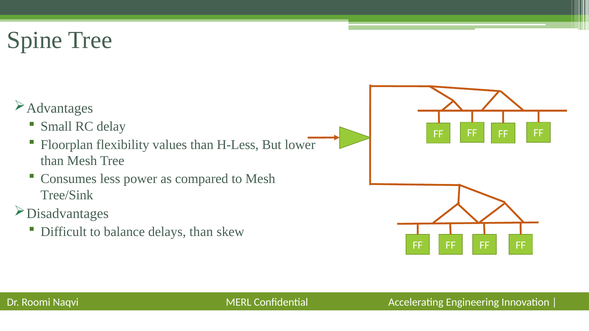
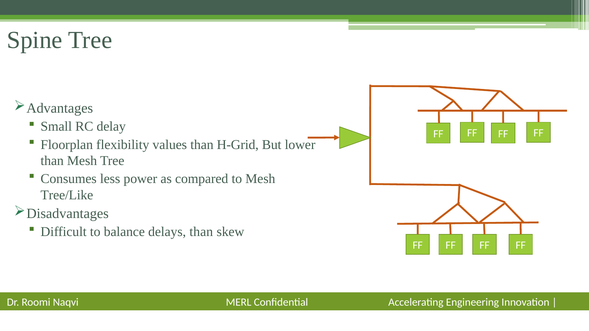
H-Less: H-Less -> H-Grid
Tree/Sink: Tree/Sink -> Tree/Like
